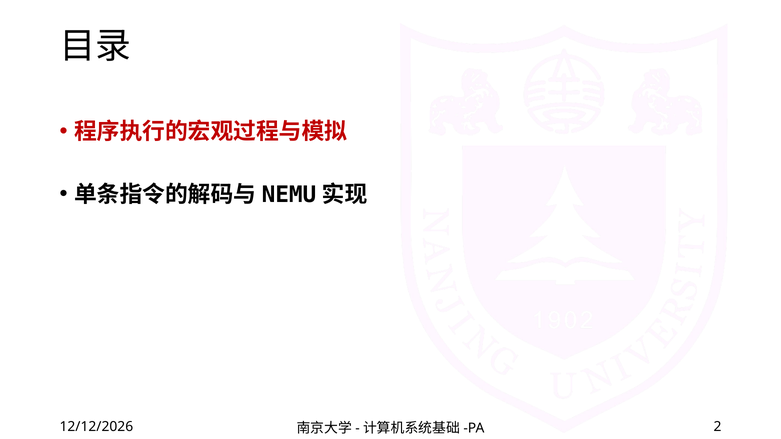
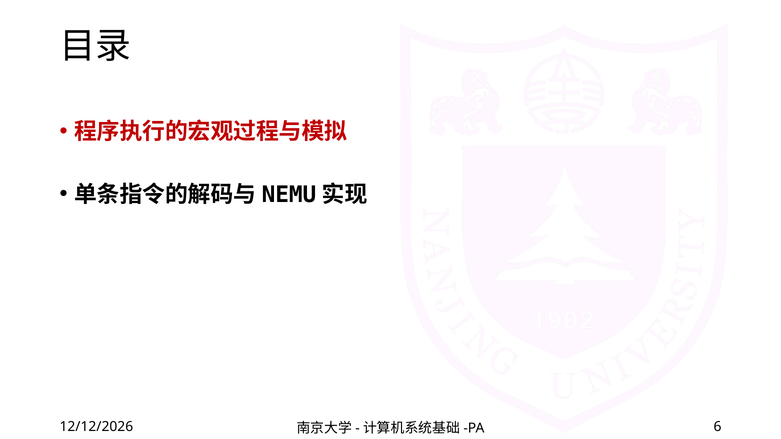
2: 2 -> 6
